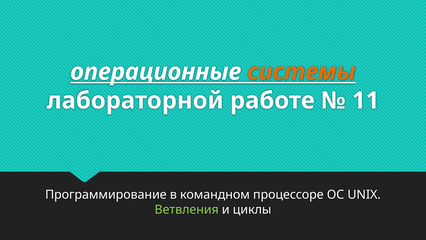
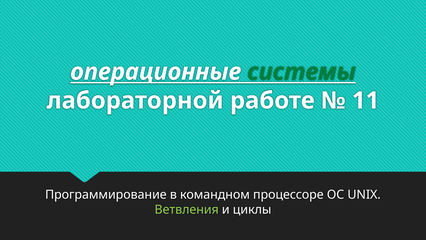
системы colour: orange -> green
